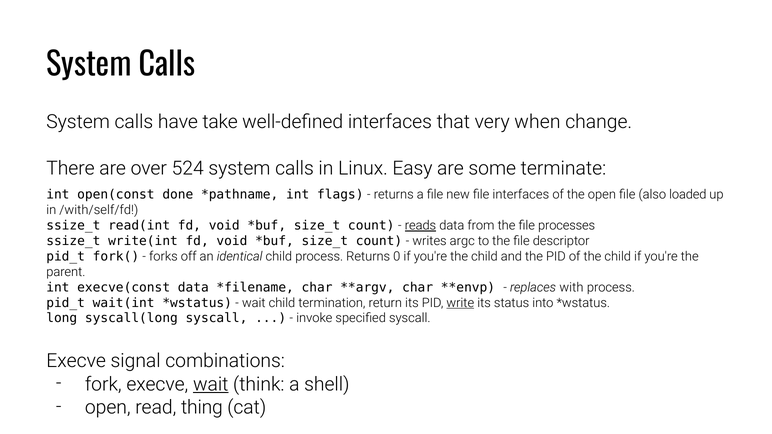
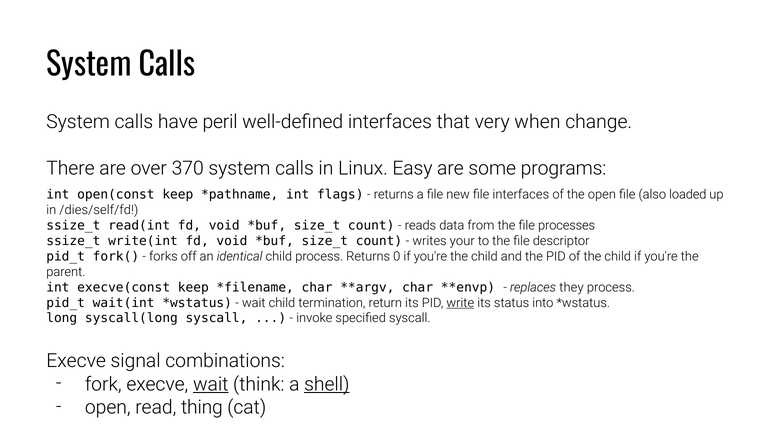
take: take -> peril
524: 524 -> 370
terminate: terminate -> programs
open(const done: done -> keep
/with/self/fd: /with/self/fd -> /dies/self/fd
reads underline: present -> none
argc: argc -> your
execve(const data: data -> keep
with: with -> they
shell underline: none -> present
